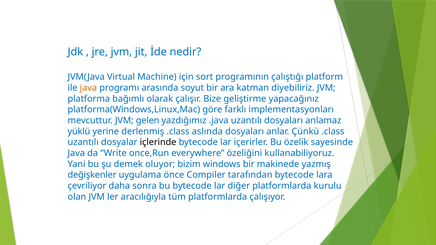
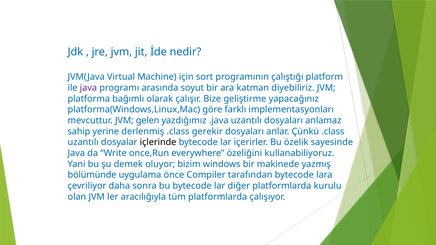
java at (88, 88) colour: orange -> purple
yüklü: yüklü -> sahip
aslında: aslında -> gerekir
değişkenler: değişkenler -> bölümünde
